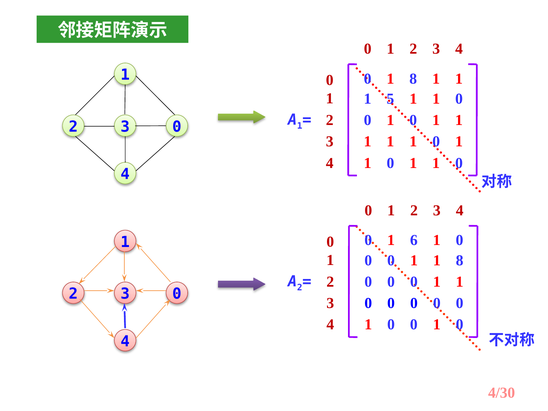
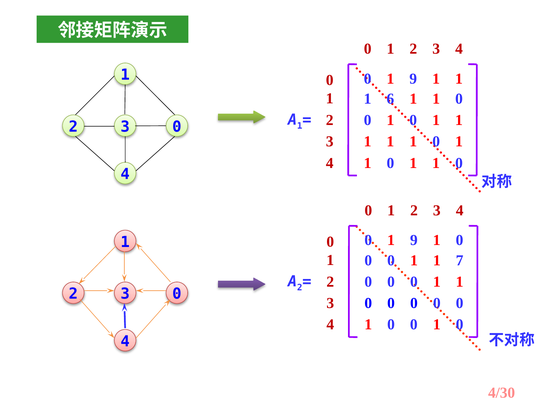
8 at (413, 79): 8 -> 9
5: 5 -> 6
6 at (414, 240): 6 -> 9
1 1 8: 8 -> 7
